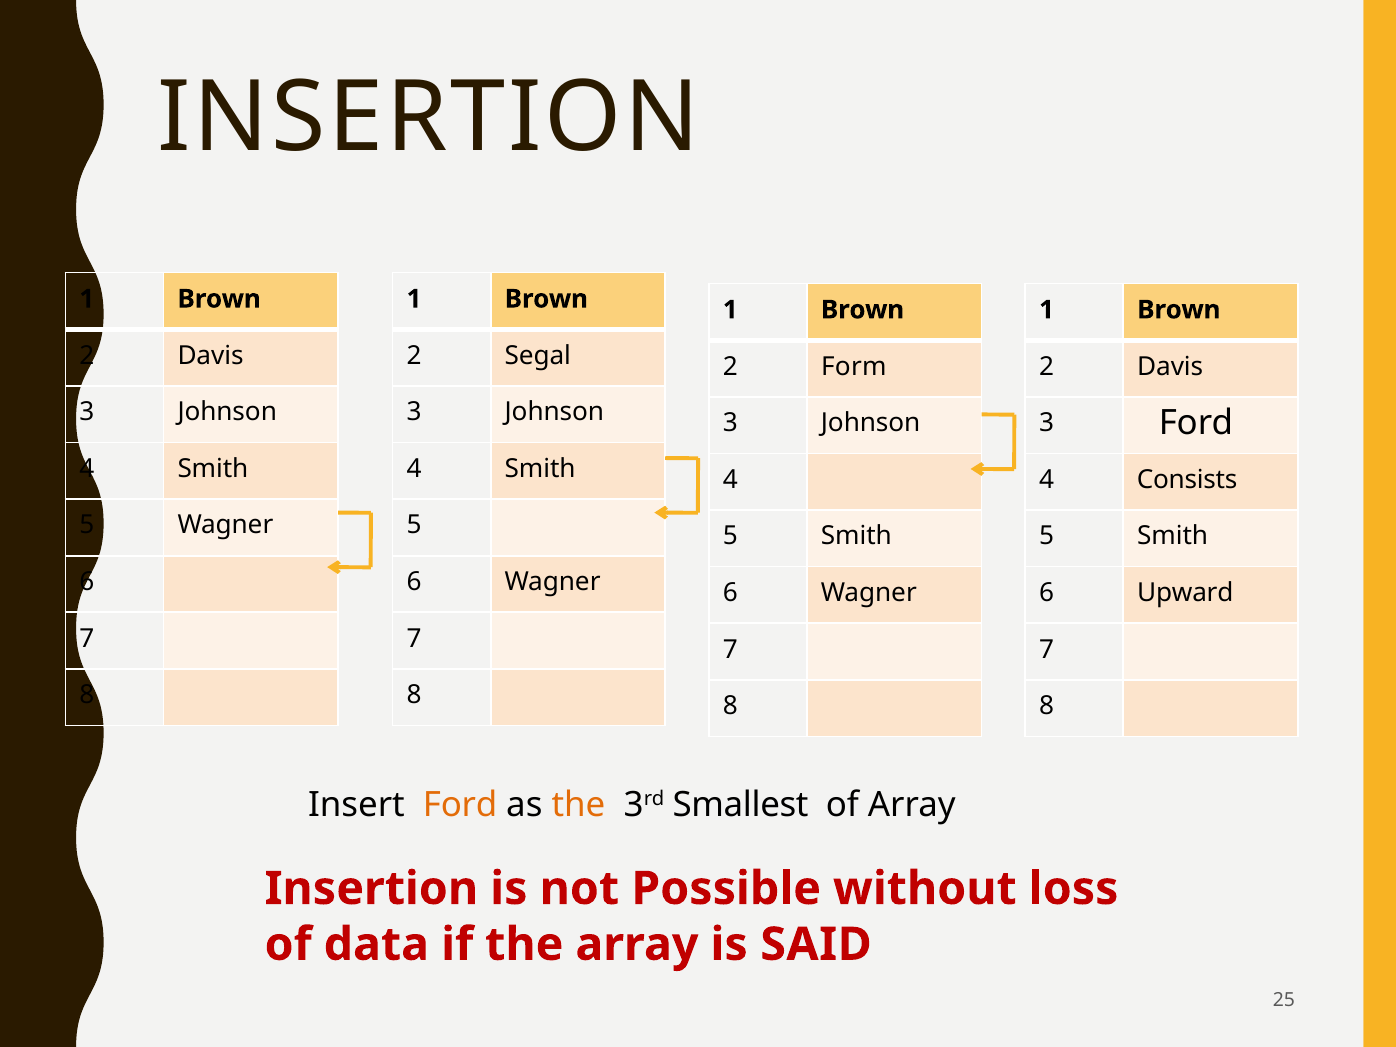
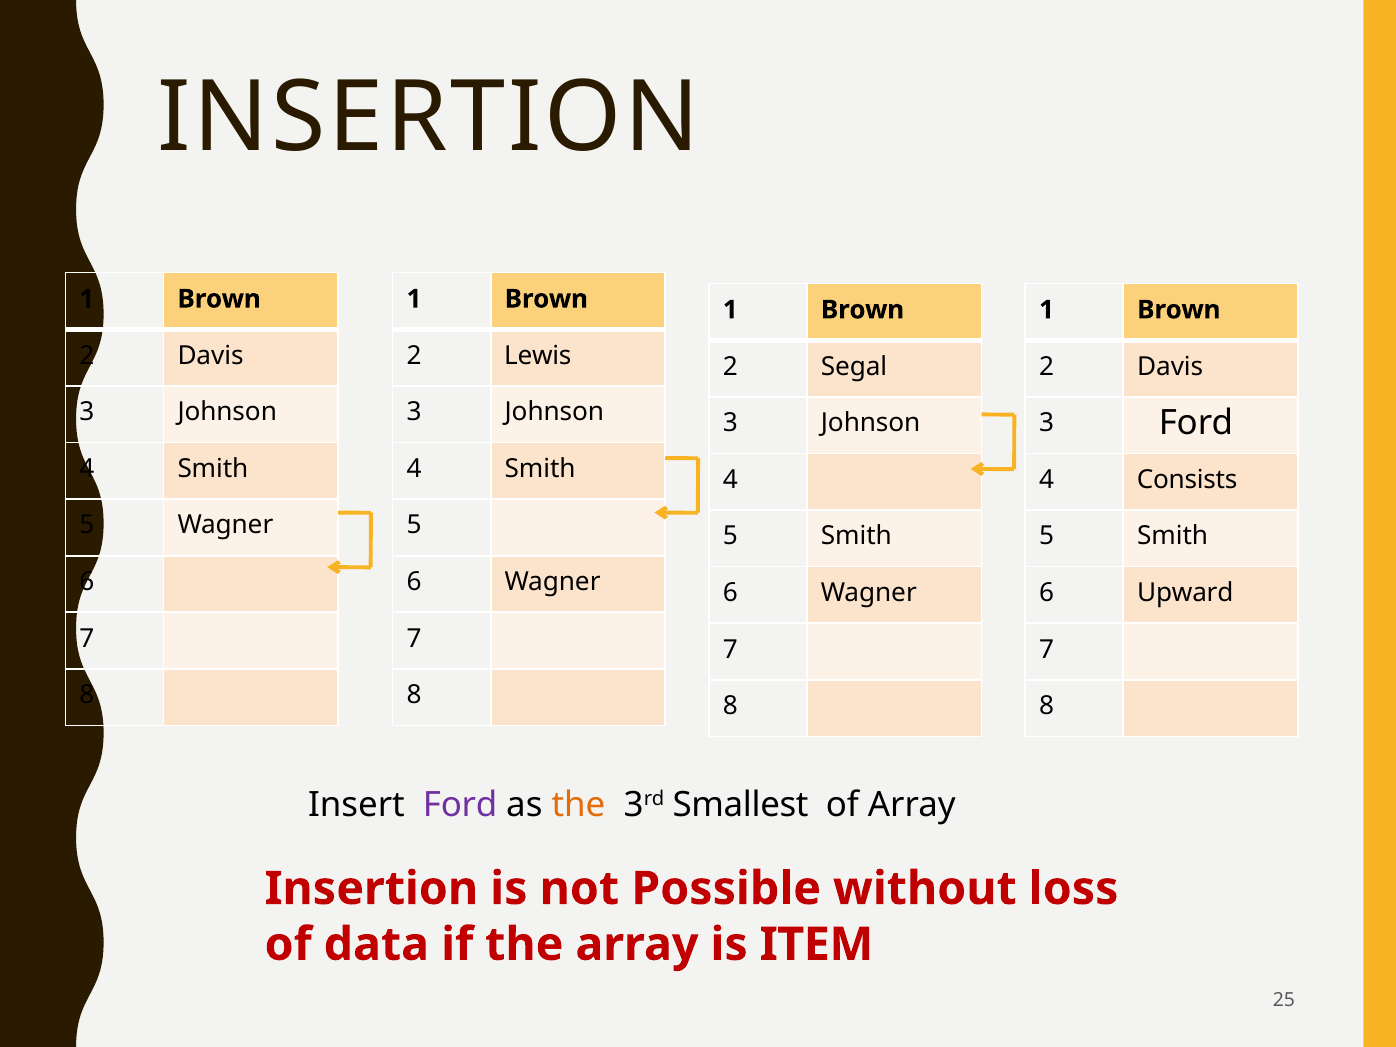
Segal: Segal -> Lewis
Form: Form -> Segal
Ford at (460, 805) colour: orange -> purple
SAID: SAID -> ITEM
